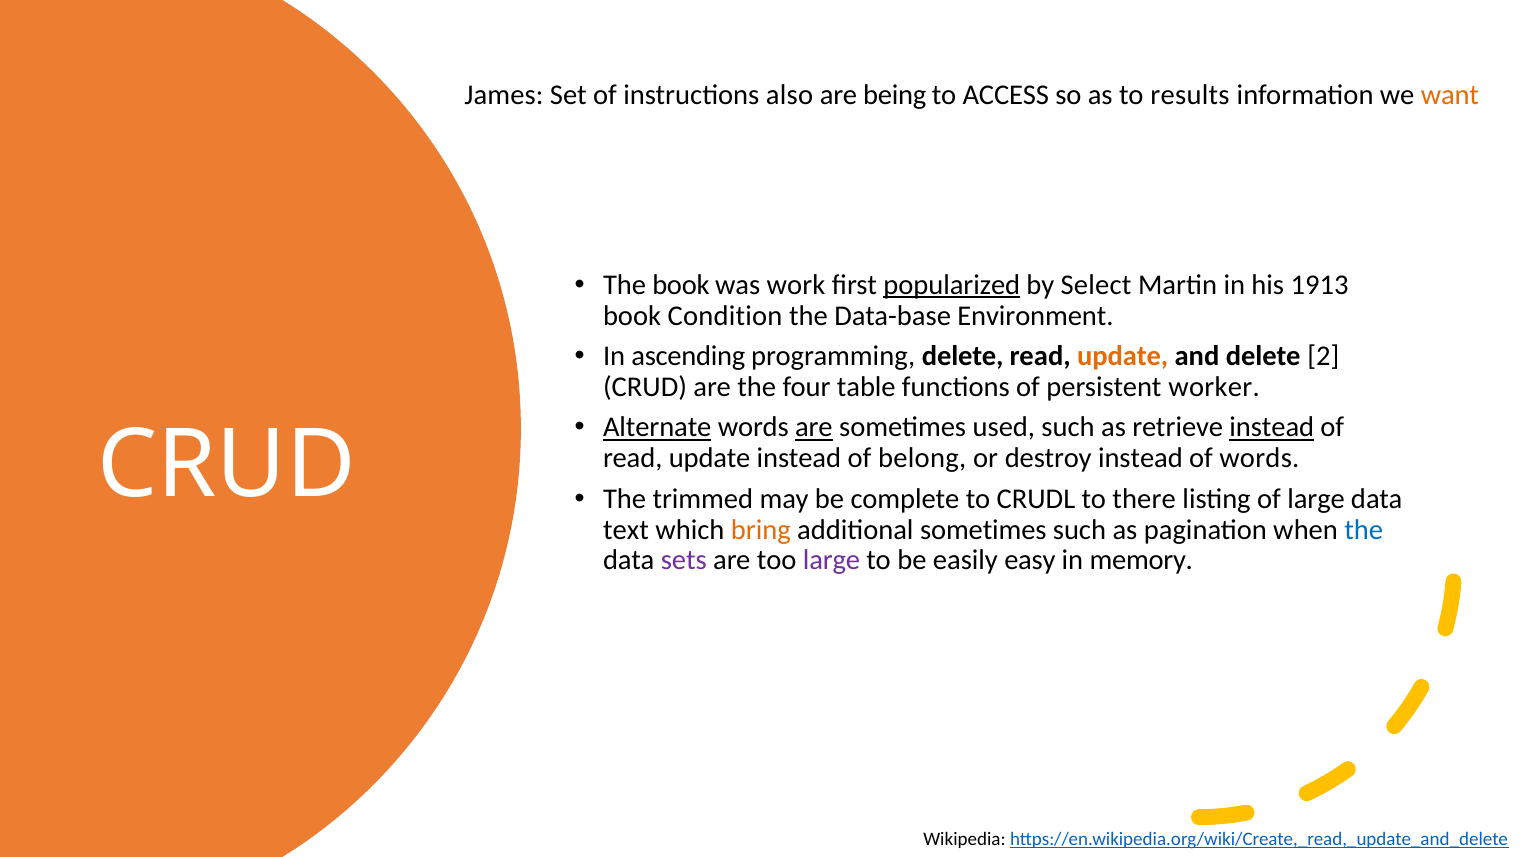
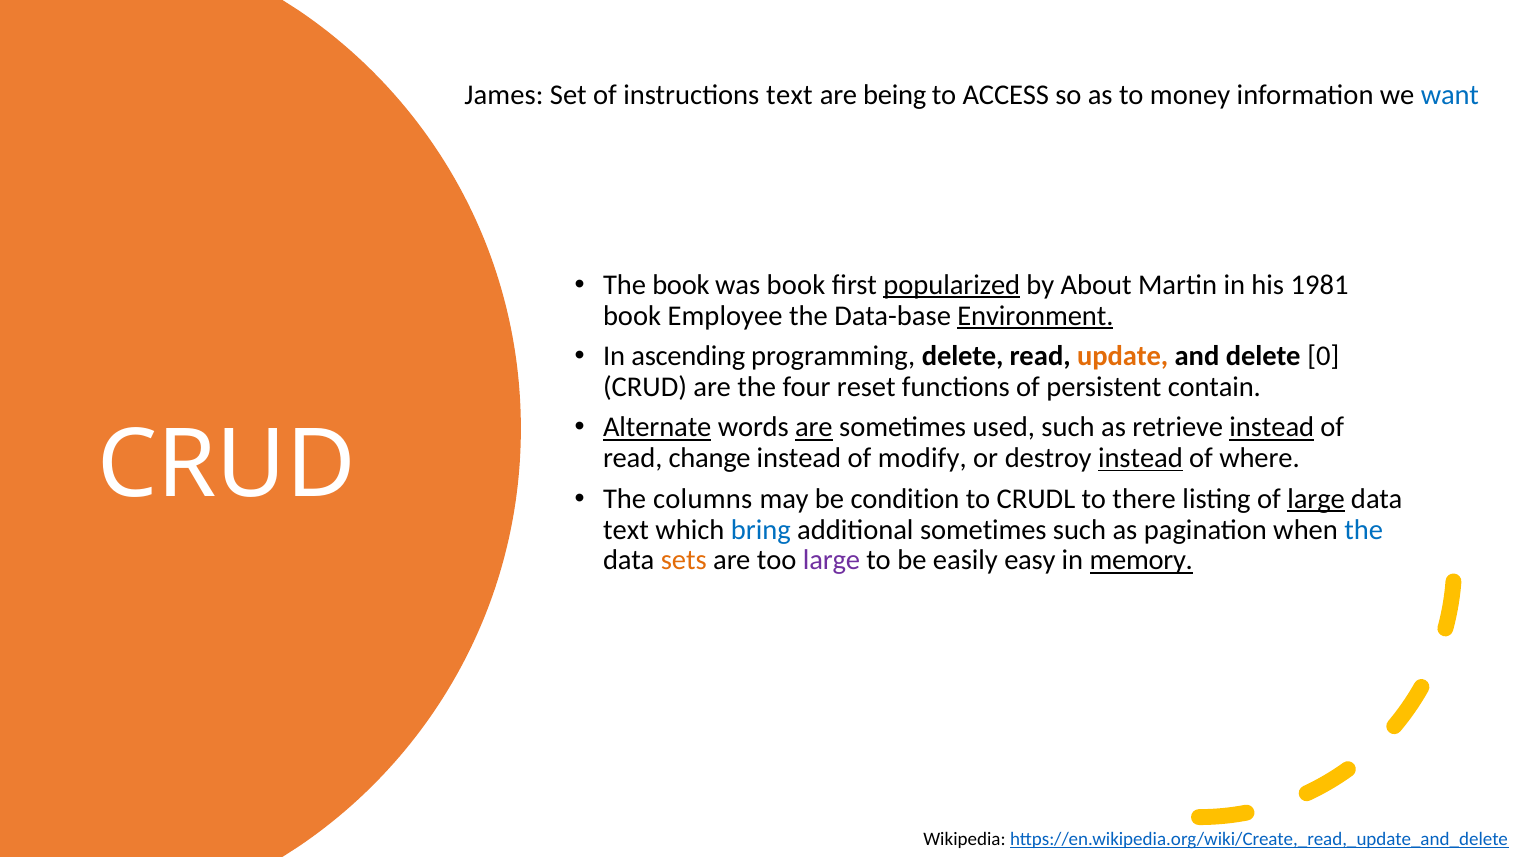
instructions also: also -> text
results: results -> money
want colour: orange -> blue
was work: work -> book
Select: Select -> About
1913: 1913 -> 1981
Condition: Condition -> Employee
Environment underline: none -> present
2: 2 -> 0
table: table -> reset
worker: worker -> contain
update at (710, 458): update -> change
belong: belong -> modify
instead at (1140, 458) underline: none -> present
of words: words -> where
trimmed: trimmed -> columns
complete: complete -> condition
large at (1316, 499) underline: none -> present
bring colour: orange -> blue
sets colour: purple -> orange
memory underline: none -> present
